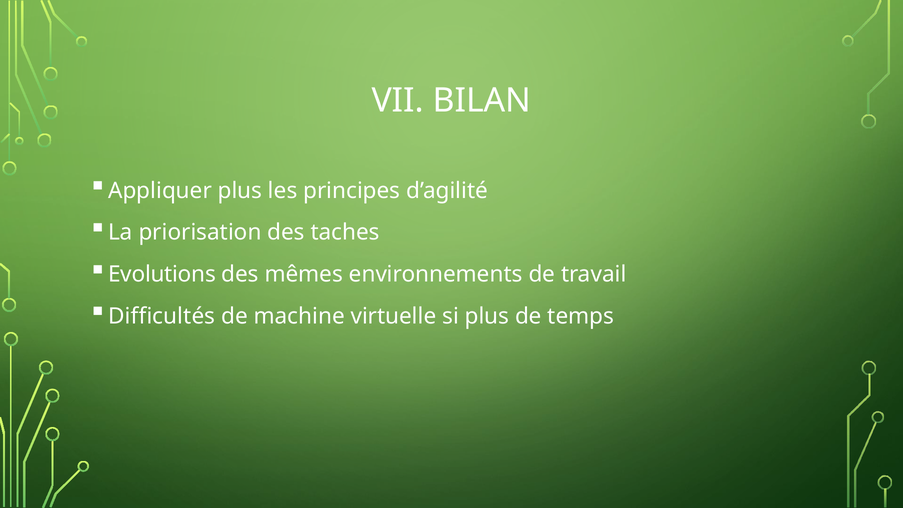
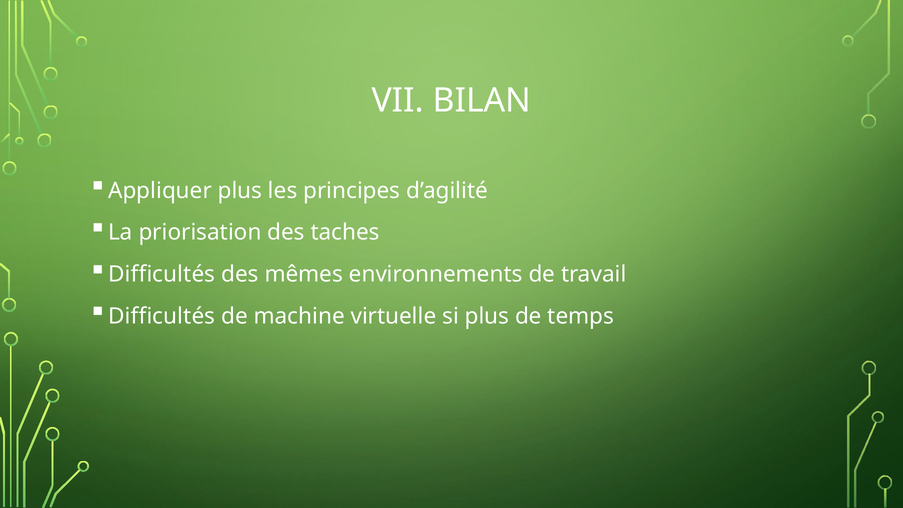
Evolutions at (162, 274): Evolutions -> Difficultés
